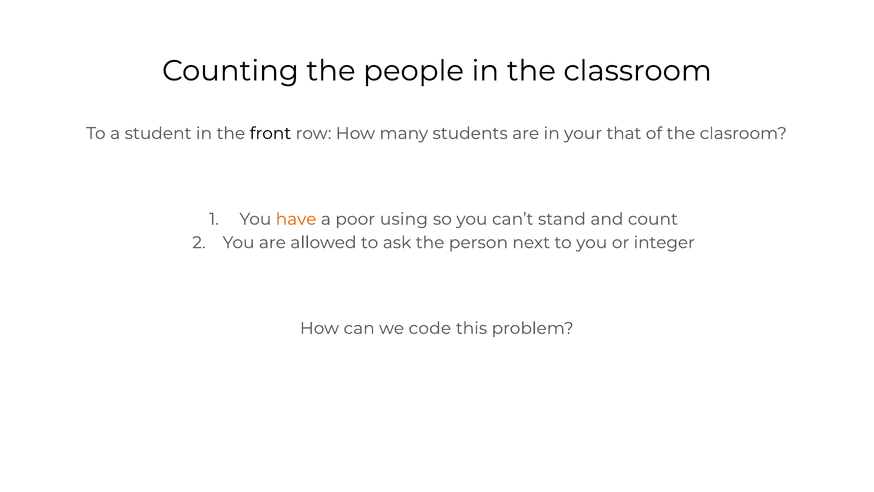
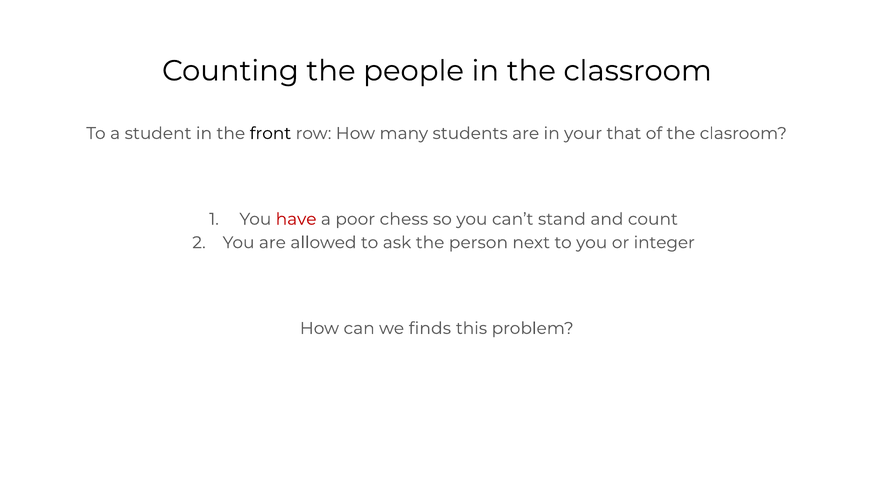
have colour: orange -> red
using: using -> chess
code: code -> finds
